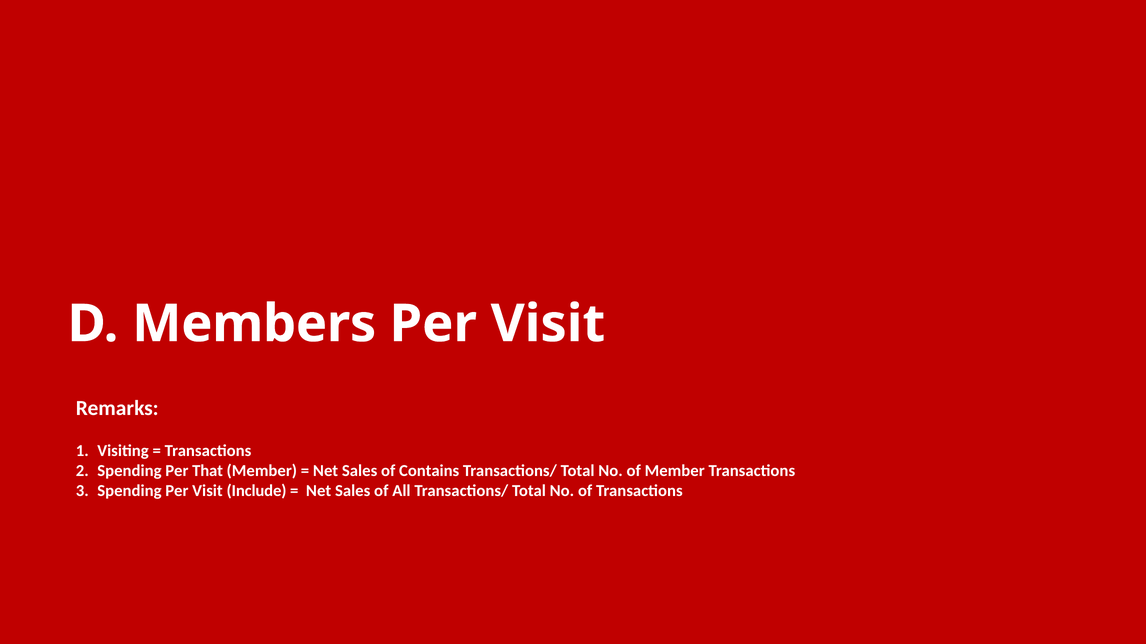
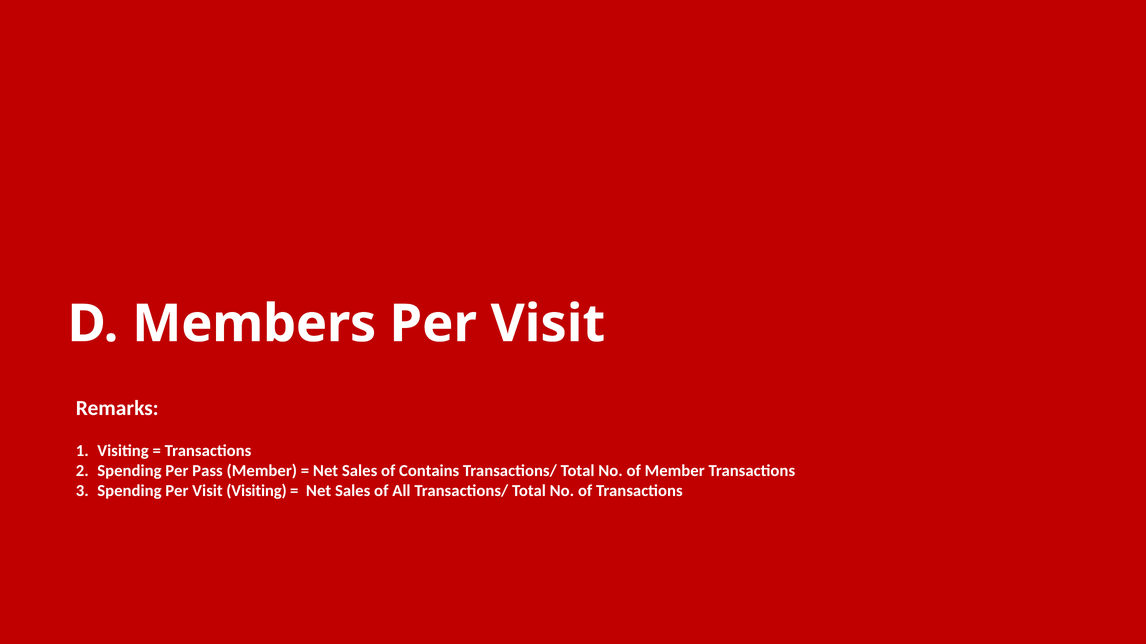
That: That -> Pass
Visit Include: Include -> Visiting
